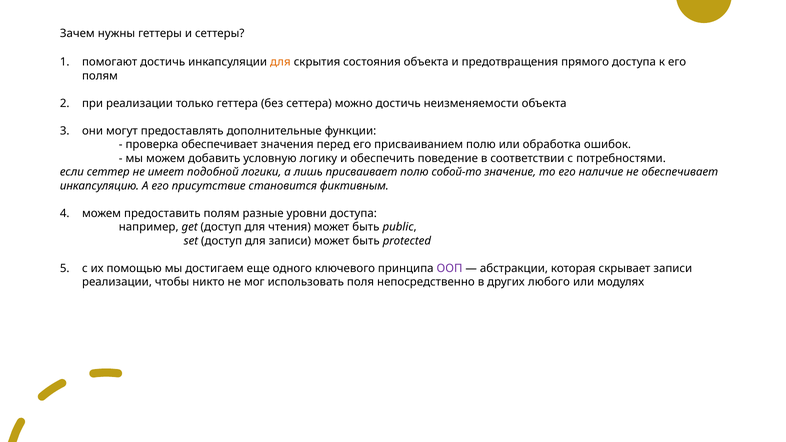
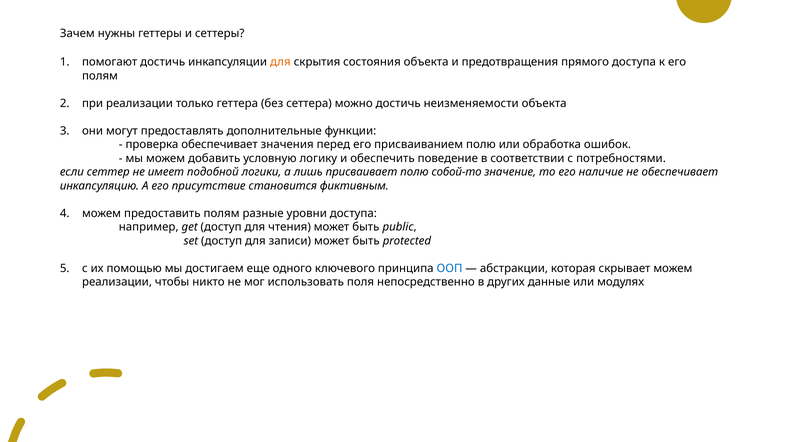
ООП colour: purple -> blue
скрывает записи: записи -> можем
любого: любого -> данные
